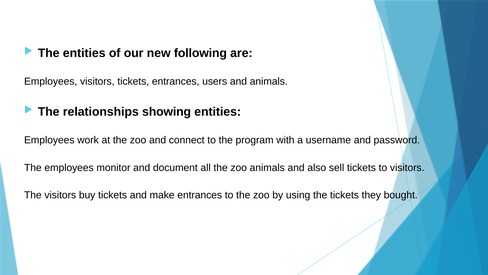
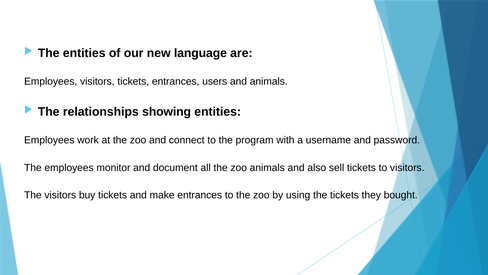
following: following -> language
